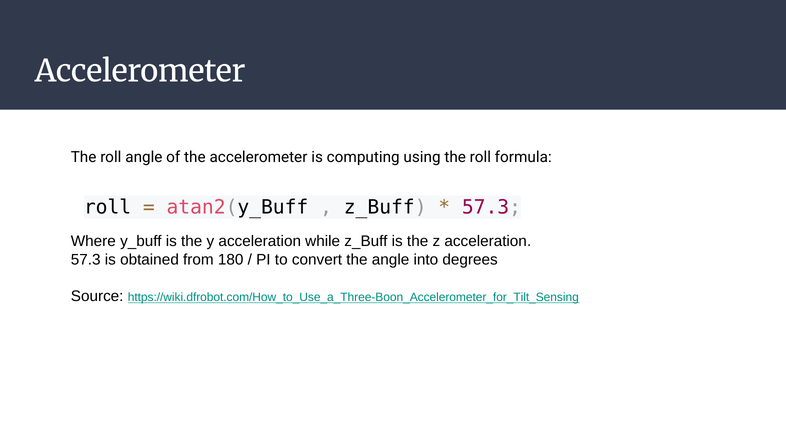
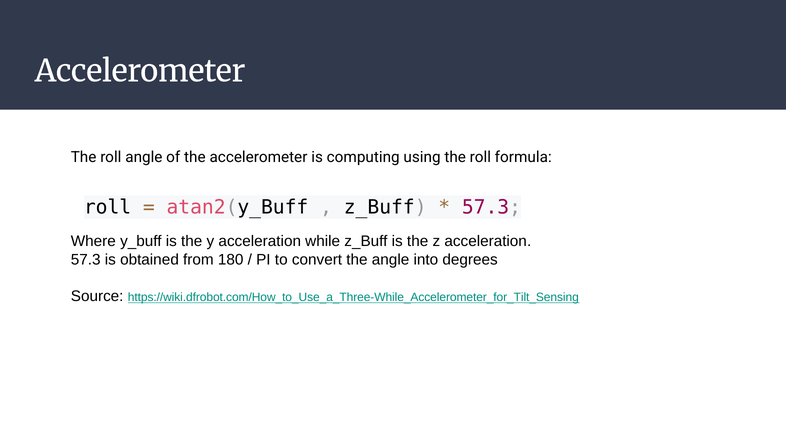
https://wiki.dfrobot.com/How_to_Use_a_Three-Boon_Accelerometer_for_Tilt_Sensing: https://wiki.dfrobot.com/How_to_Use_a_Three-Boon_Accelerometer_for_Tilt_Sensing -> https://wiki.dfrobot.com/How_to_Use_a_Three-While_Accelerometer_for_Tilt_Sensing
